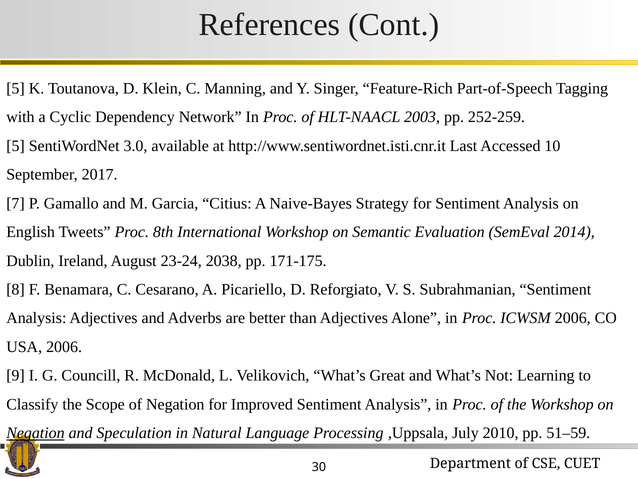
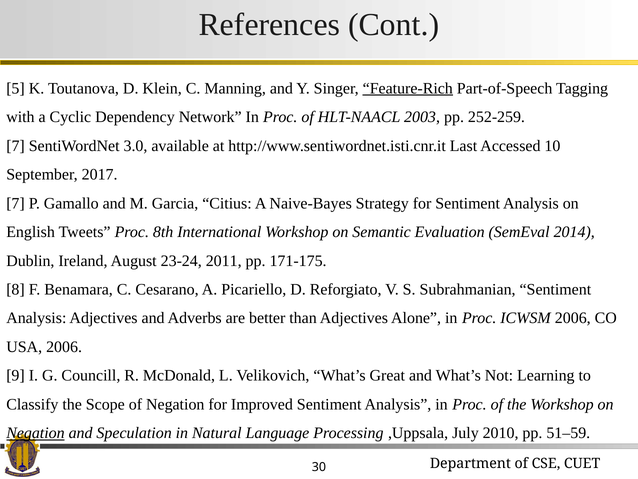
Feature-Rich underline: none -> present
5 at (16, 146): 5 -> 7
2038: 2038 -> 2011
